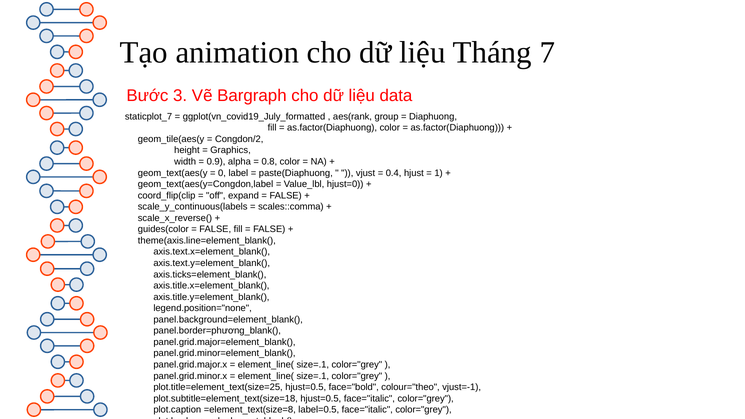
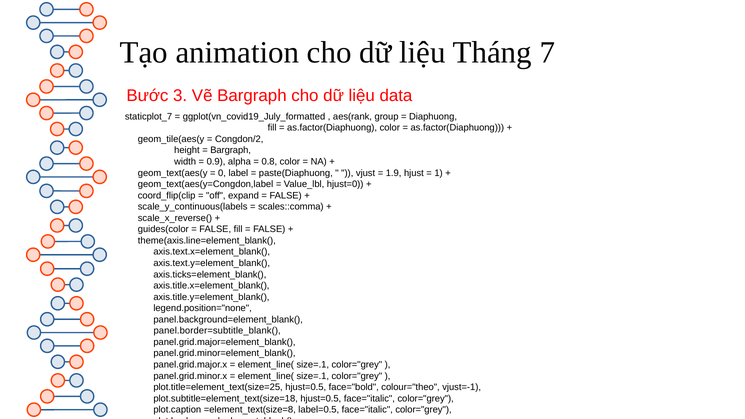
Graphics at (231, 150): Graphics -> Bargraph
0.4: 0.4 -> 1.9
panel.border=phương_blank(: panel.border=phương_blank( -> panel.border=subtitle_blank(
